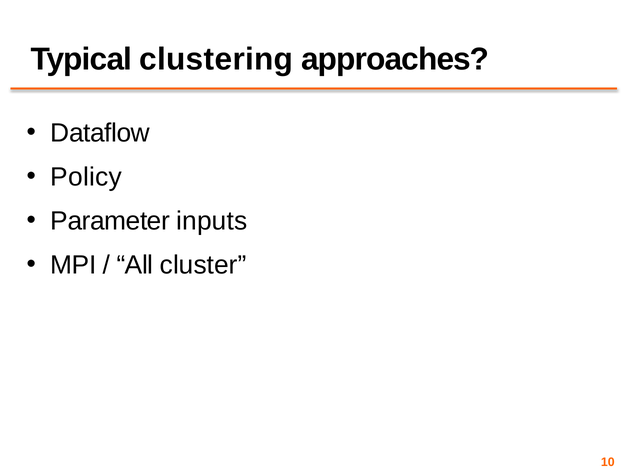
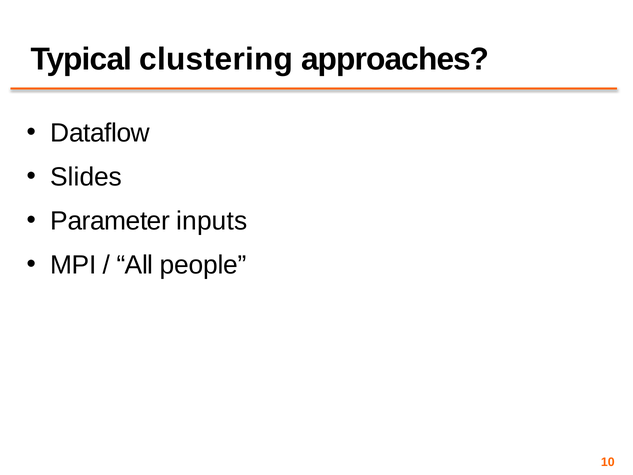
Policy: Policy -> Slides
cluster: cluster -> people
